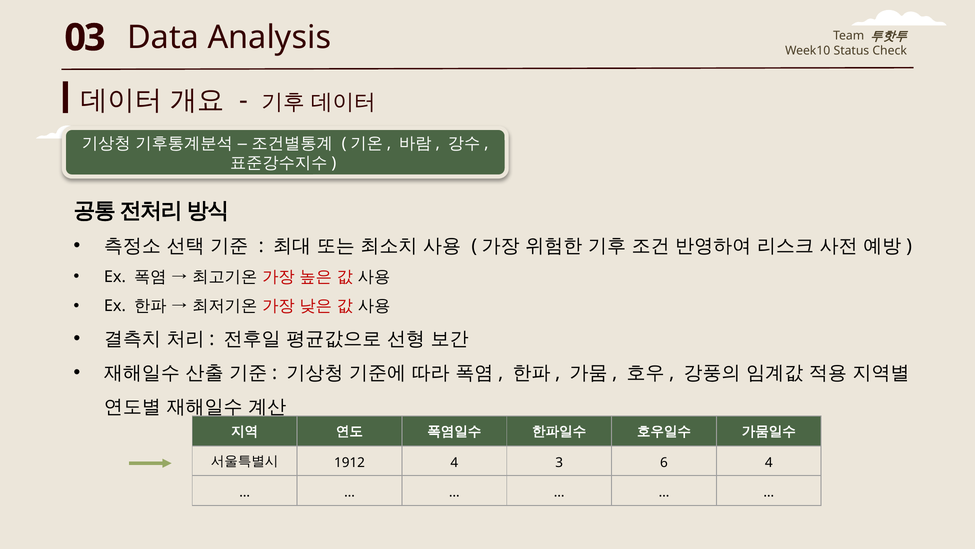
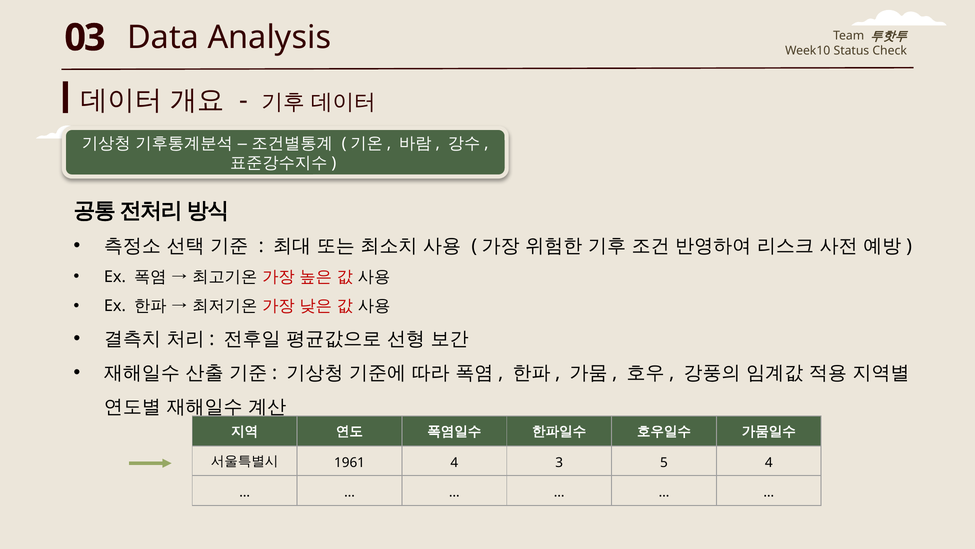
1912: 1912 -> 1961
6: 6 -> 5
